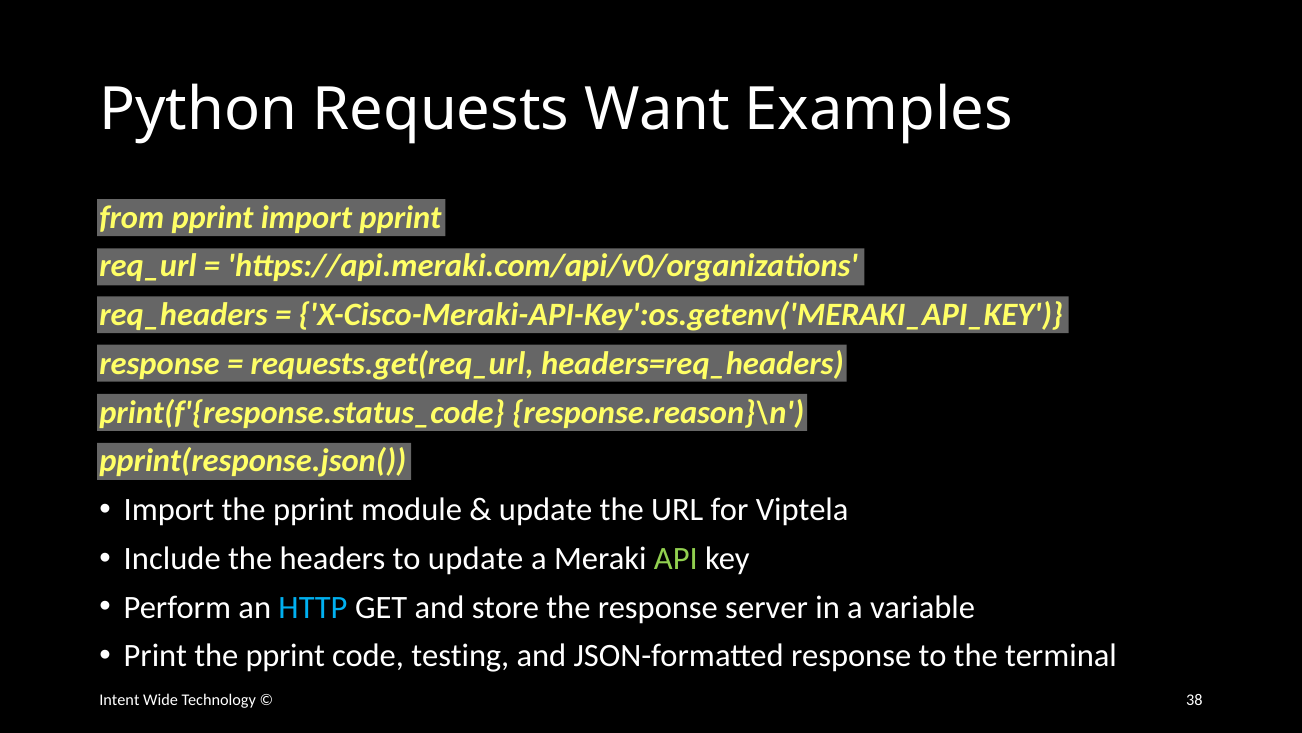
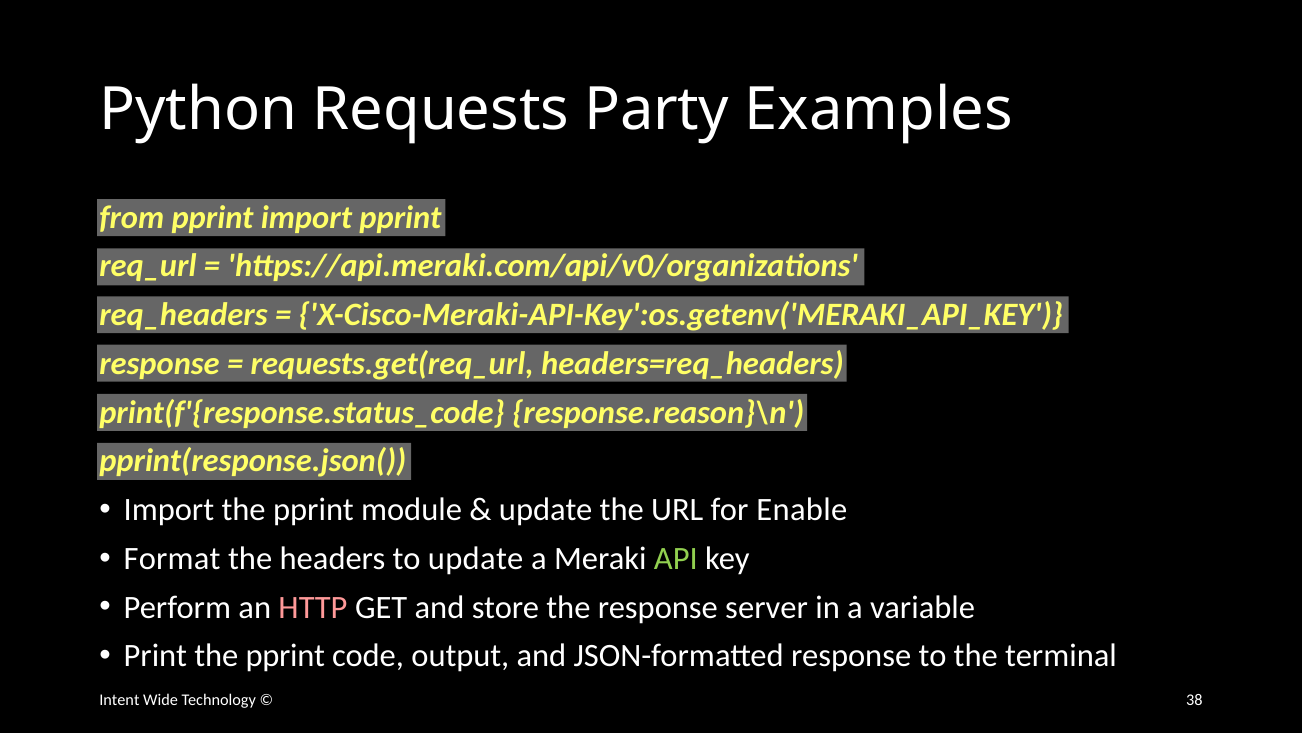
Want: Want -> Party
Viptela: Viptela -> Enable
Include: Include -> Format
HTTP colour: light blue -> pink
testing: testing -> output
